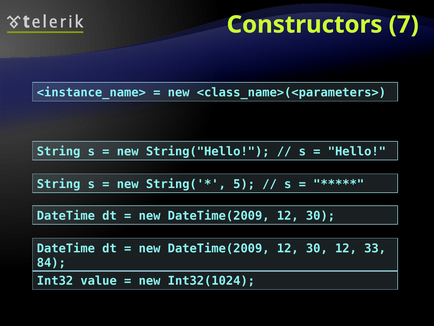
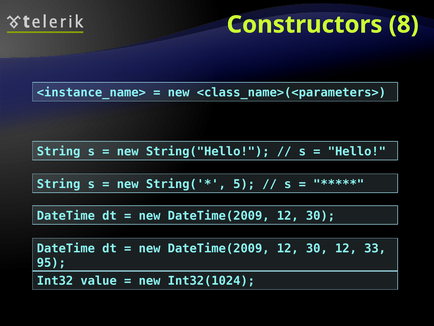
7: 7 -> 8
84: 84 -> 95
